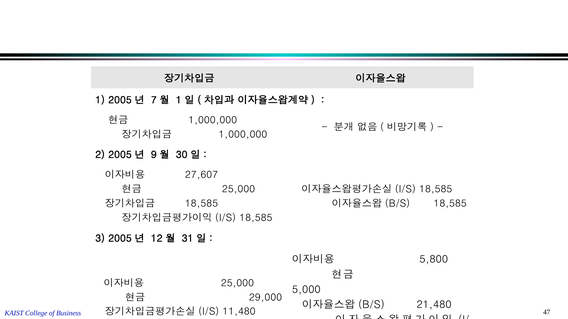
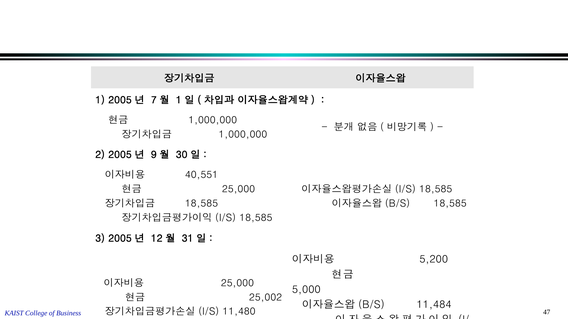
27,607: 27,607 -> 40,551
5,800: 5,800 -> 5,200
29,000: 29,000 -> 25,002
21,480: 21,480 -> 11,484
